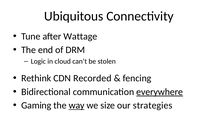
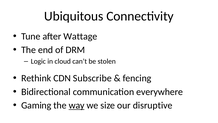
Recorded: Recorded -> Subscribe
everywhere underline: present -> none
strategies: strategies -> disruptive
